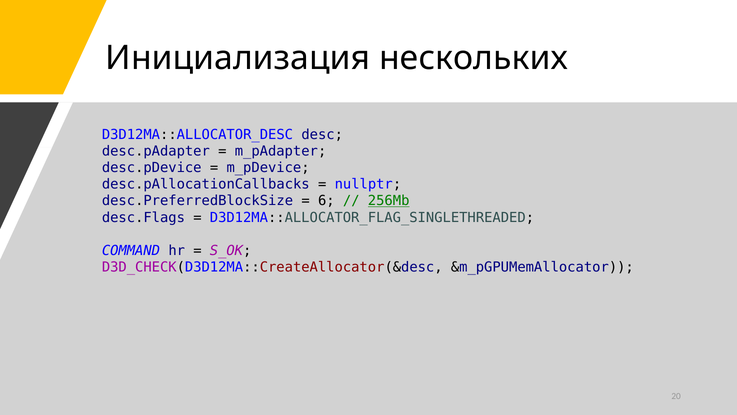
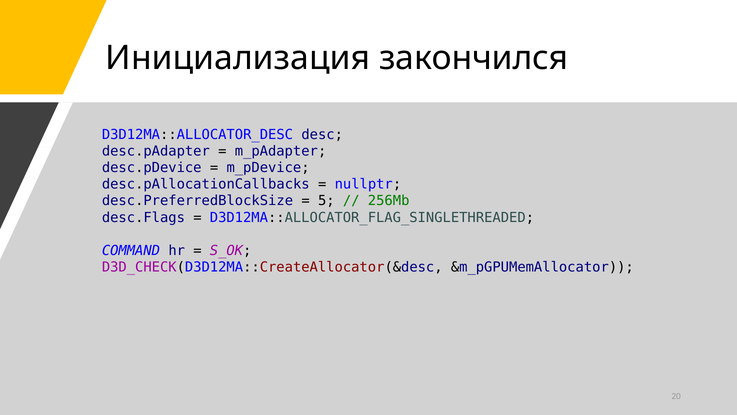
нескольких: нескольких -> закончился
6: 6 -> 5
256Mb underline: present -> none
